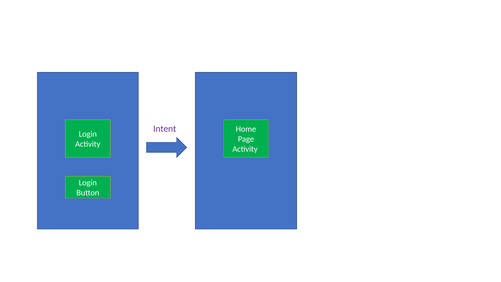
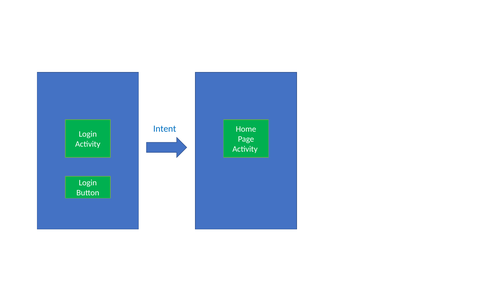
Intent colour: purple -> blue
